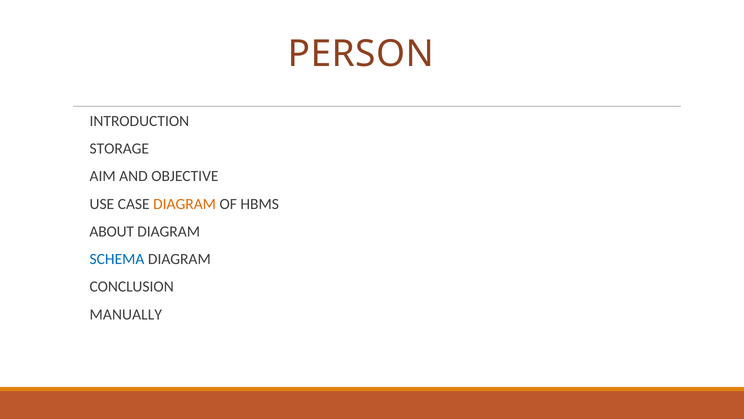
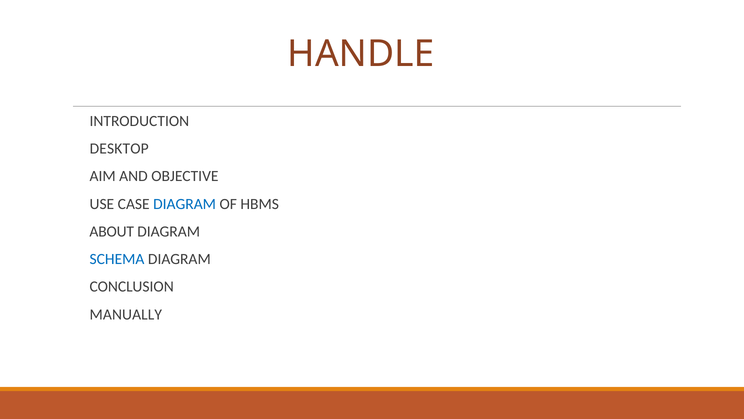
PERSON: PERSON -> HANDLE
STORAGE: STORAGE -> DESKTOP
DIAGRAM at (185, 204) colour: orange -> blue
